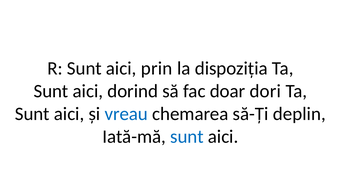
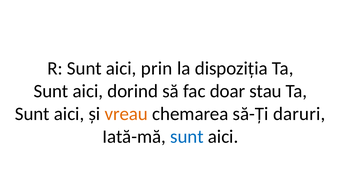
dori: dori -> stau
vreau colour: blue -> orange
deplin: deplin -> daruri
